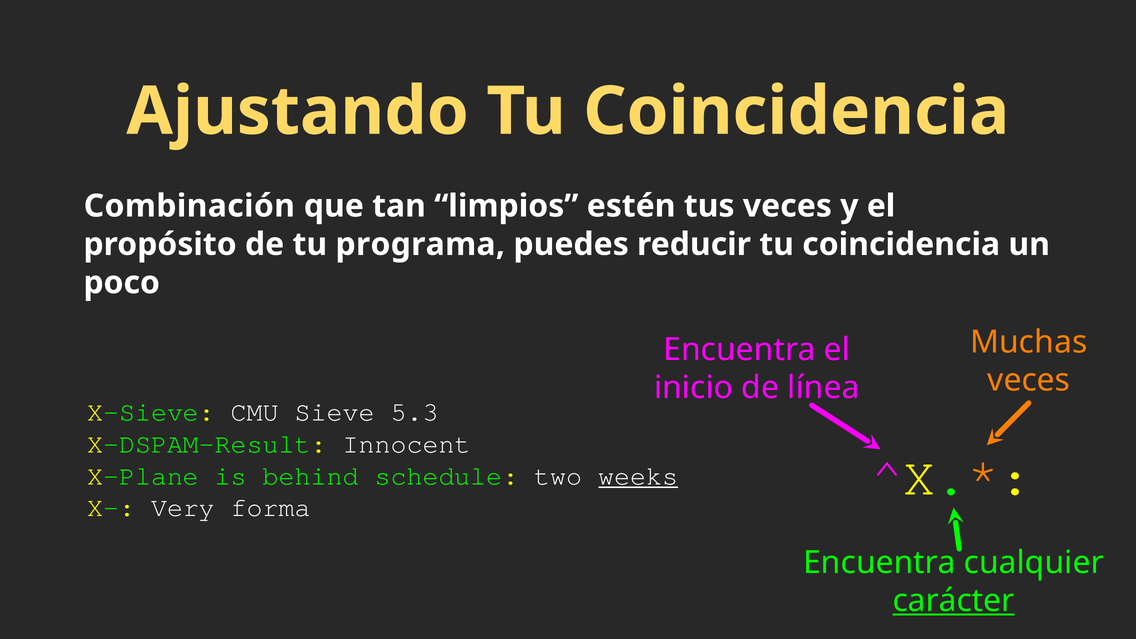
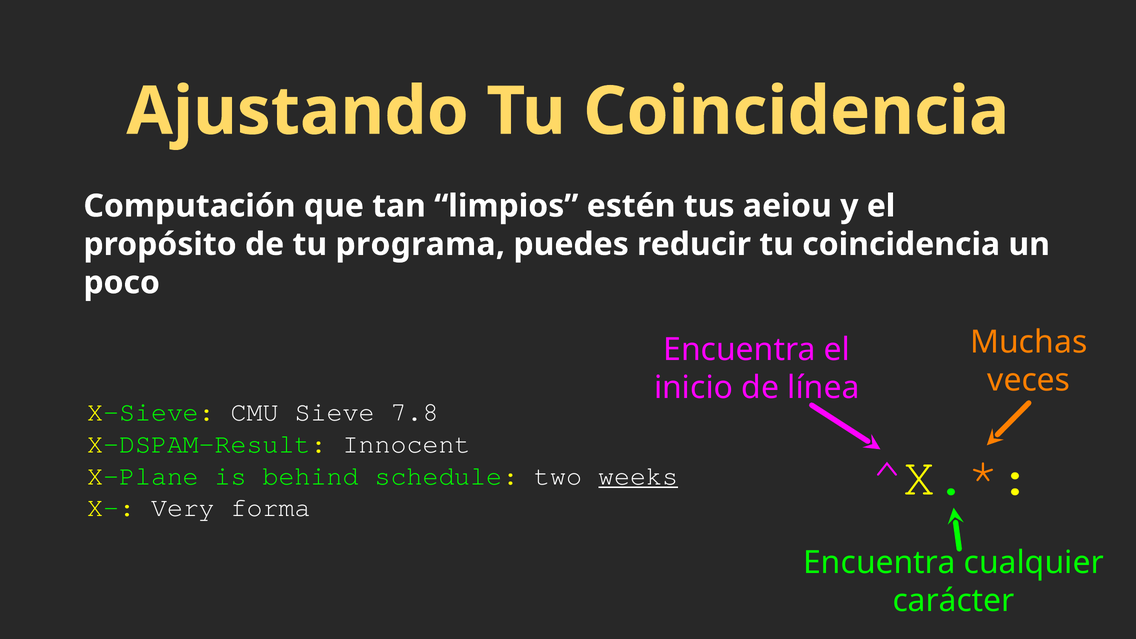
Combinación: Combinación -> Computación
tus veces: veces -> aeiou
5.3: 5.3 -> 7.8
carácter underline: present -> none
